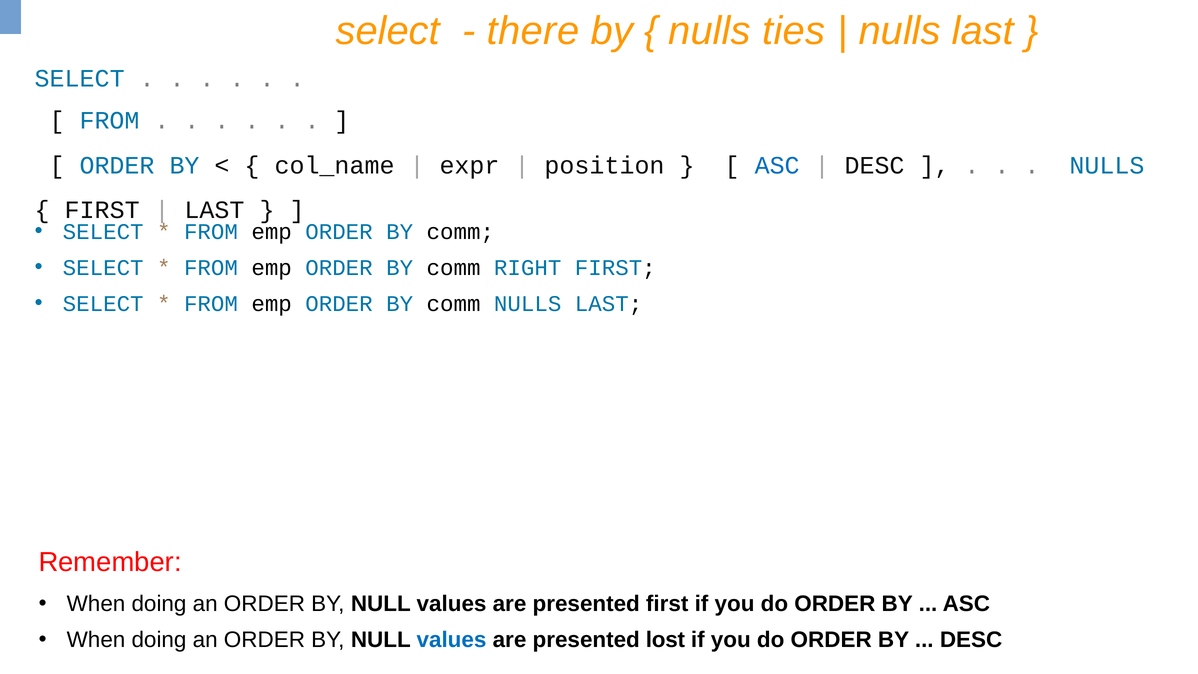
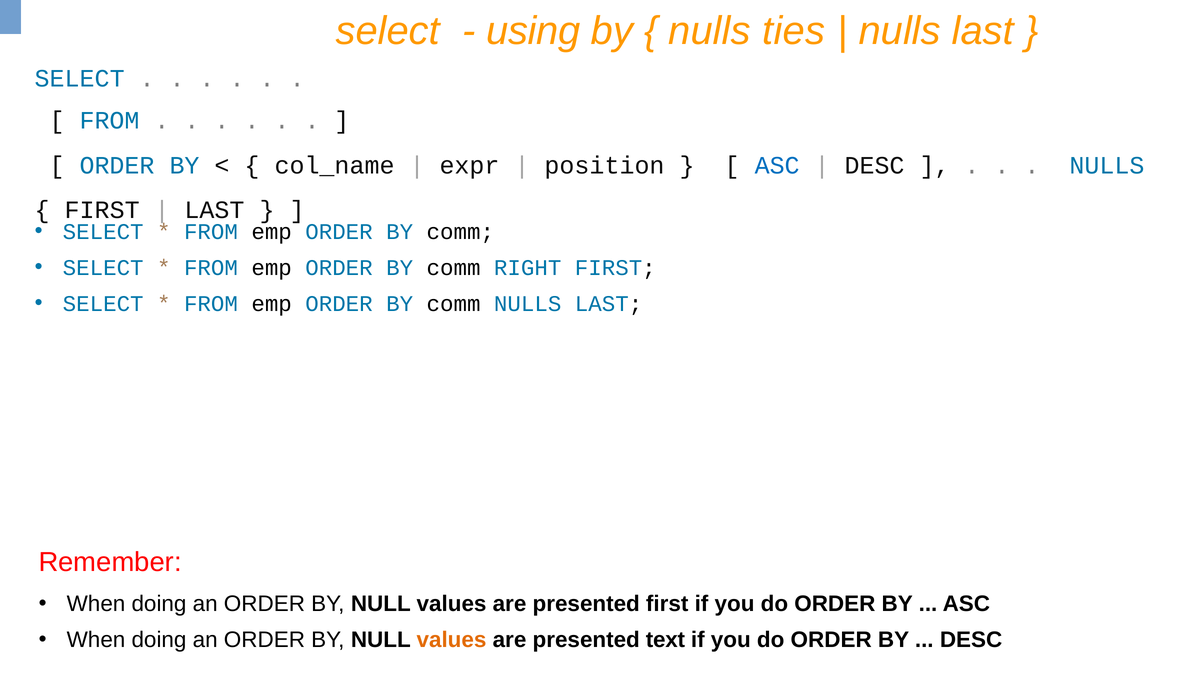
there: there -> using
values at (451, 640) colour: blue -> orange
lost: lost -> text
